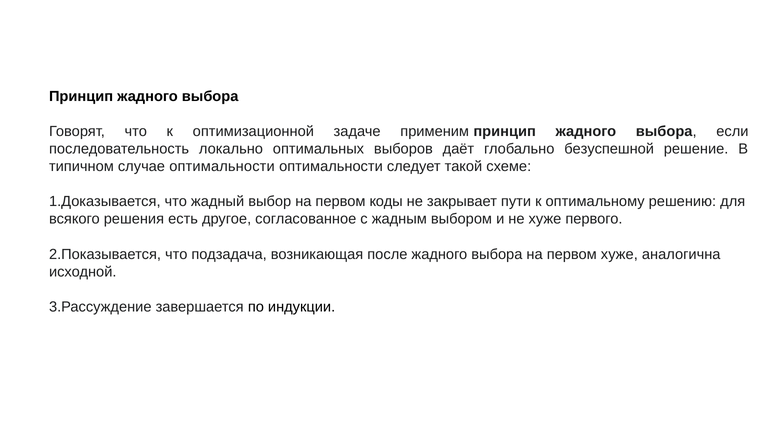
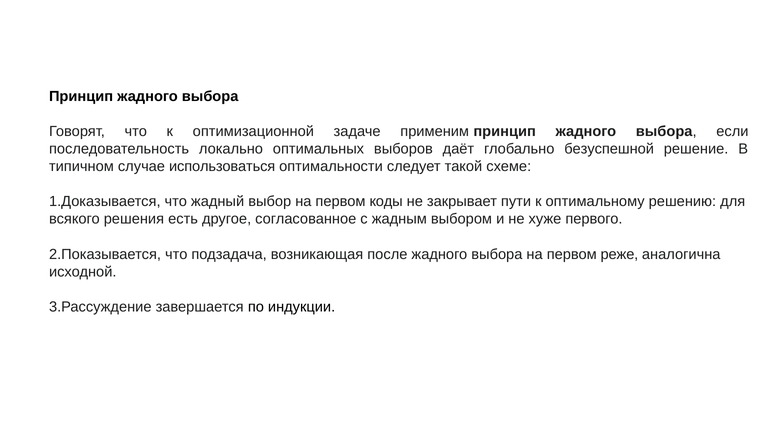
случае оптимальности: оптимальности -> использоваться
первом хуже: хуже -> реже
